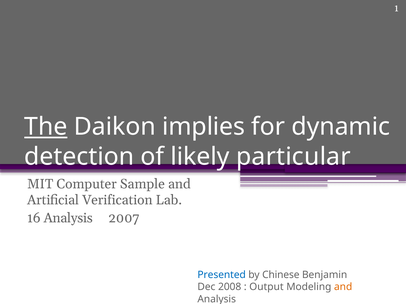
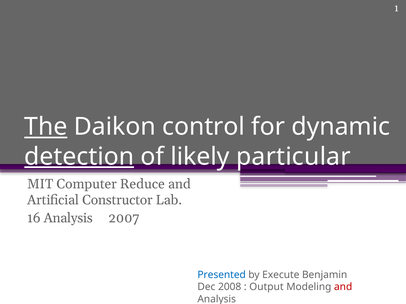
implies: implies -> control
detection underline: none -> present
Sample: Sample -> Reduce
Verification: Verification -> Constructor
Chinese: Chinese -> Execute
and at (343, 287) colour: orange -> red
